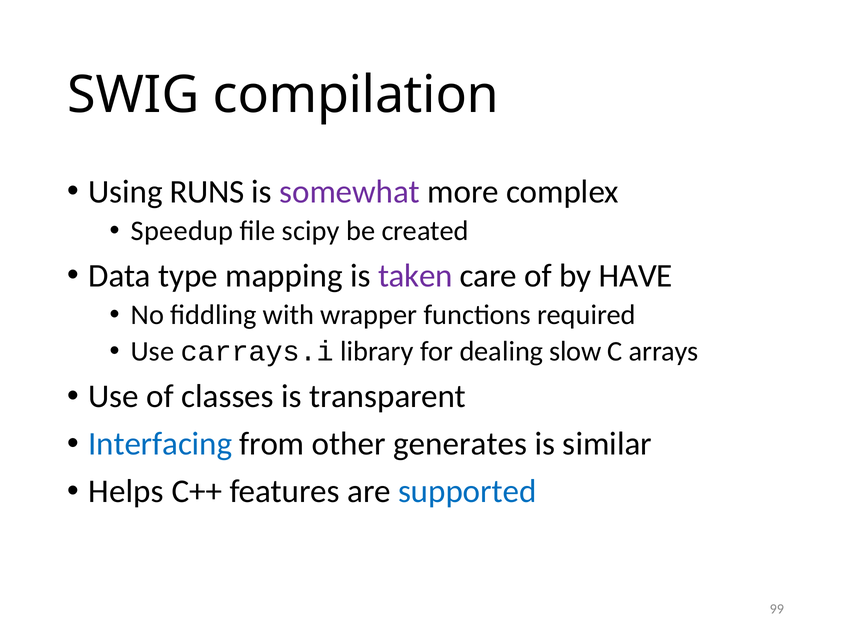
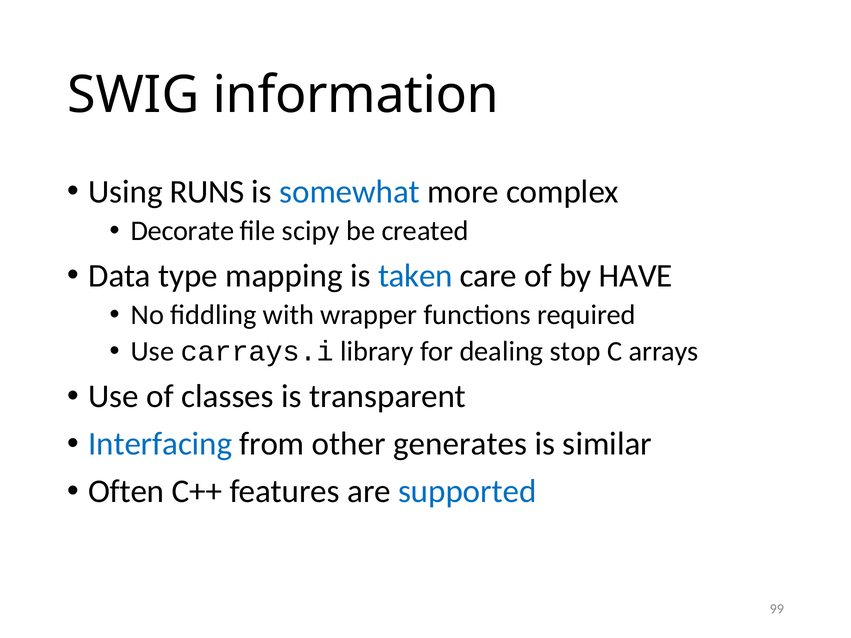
compilation: compilation -> information
somewhat colour: purple -> blue
Speedup: Speedup -> Decorate
taken colour: purple -> blue
slow: slow -> stop
Helps: Helps -> Often
